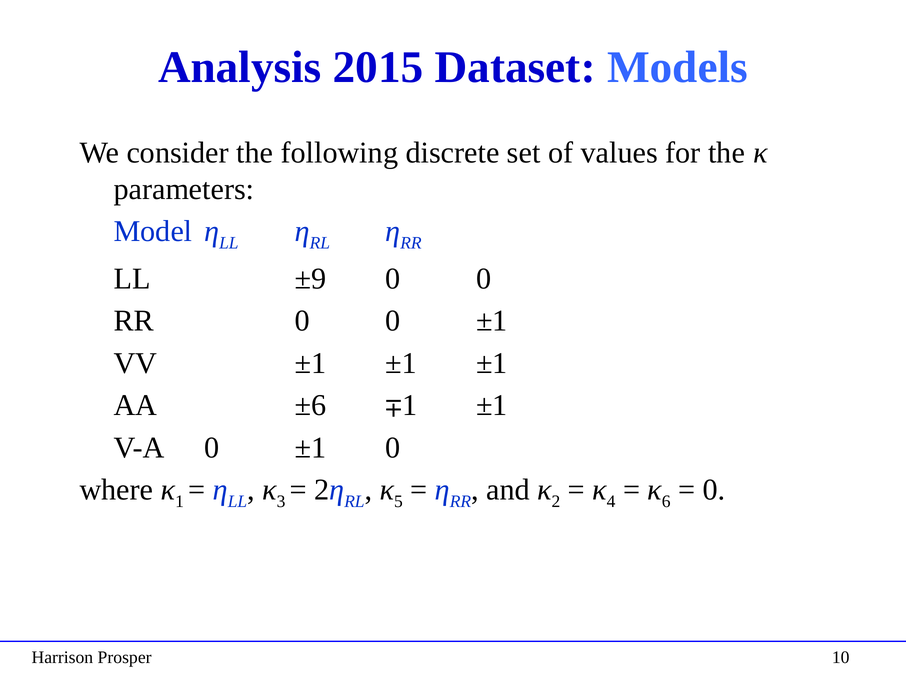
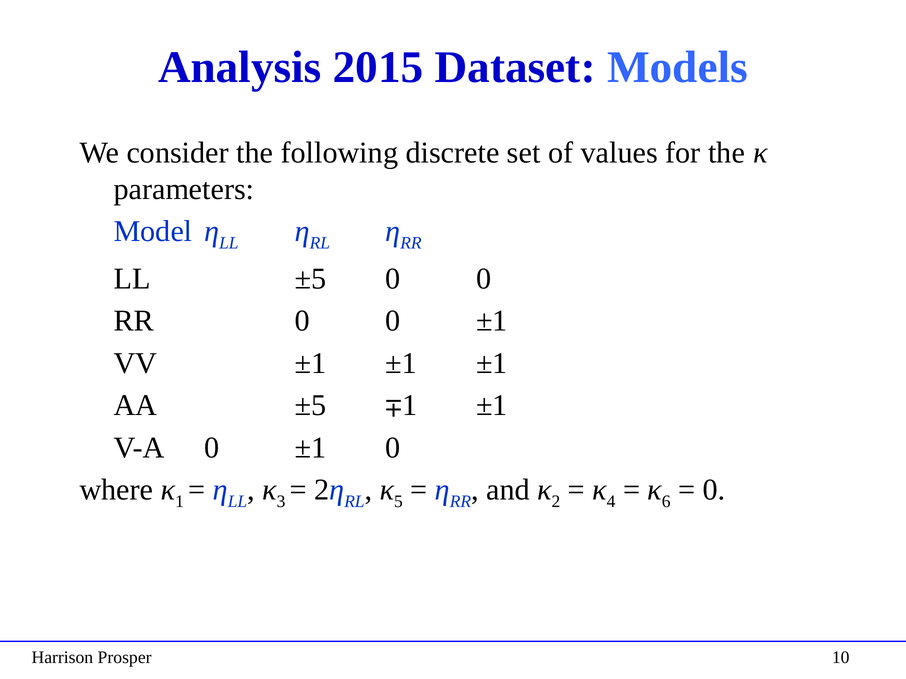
LL ±9: ±9 -> ±5
AA ±6: ±6 -> ±5
